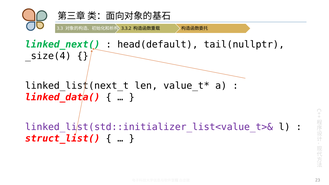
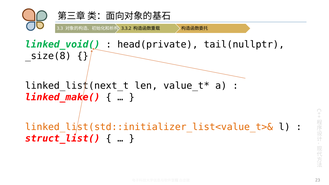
linked_next(: linked_next( -> linked_void(
head(default: head(default -> head(private
_size(4: _size(4 -> _size(8
linked_data(: linked_data( -> linked_make(
linked_list(std::initializer_list<value_t>& colour: purple -> orange
